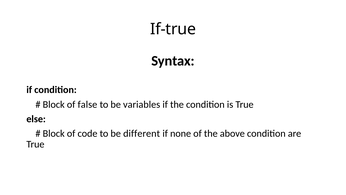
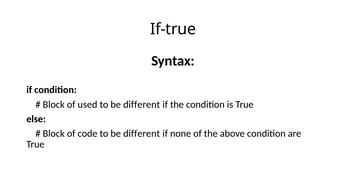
false: false -> used
variables at (142, 104): variables -> different
